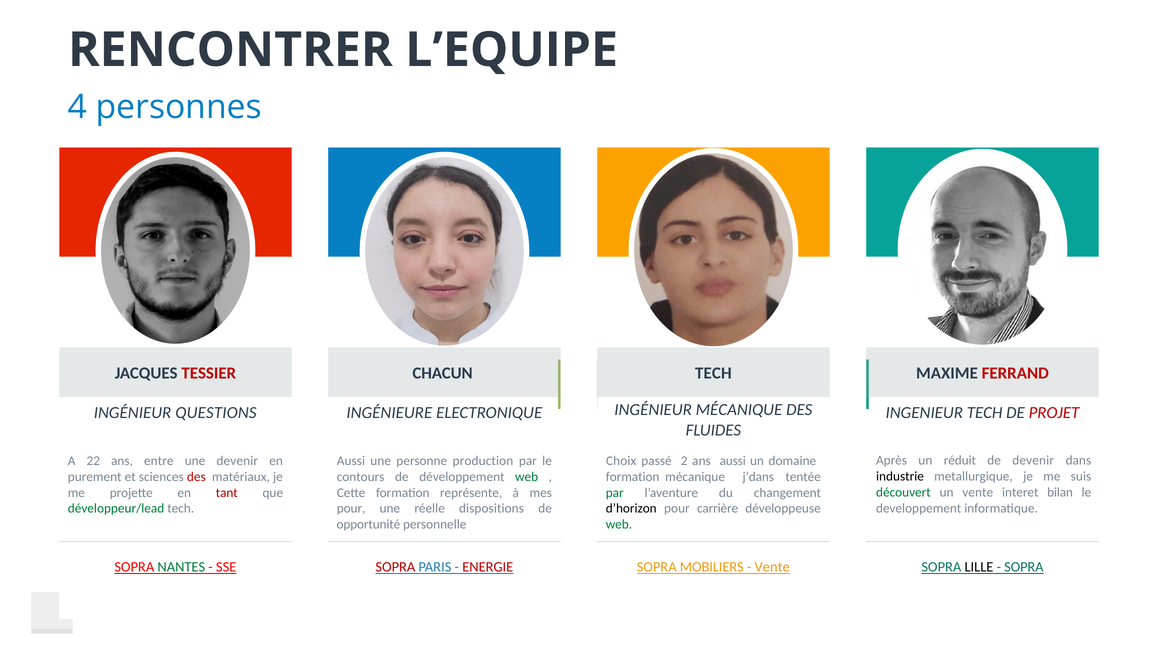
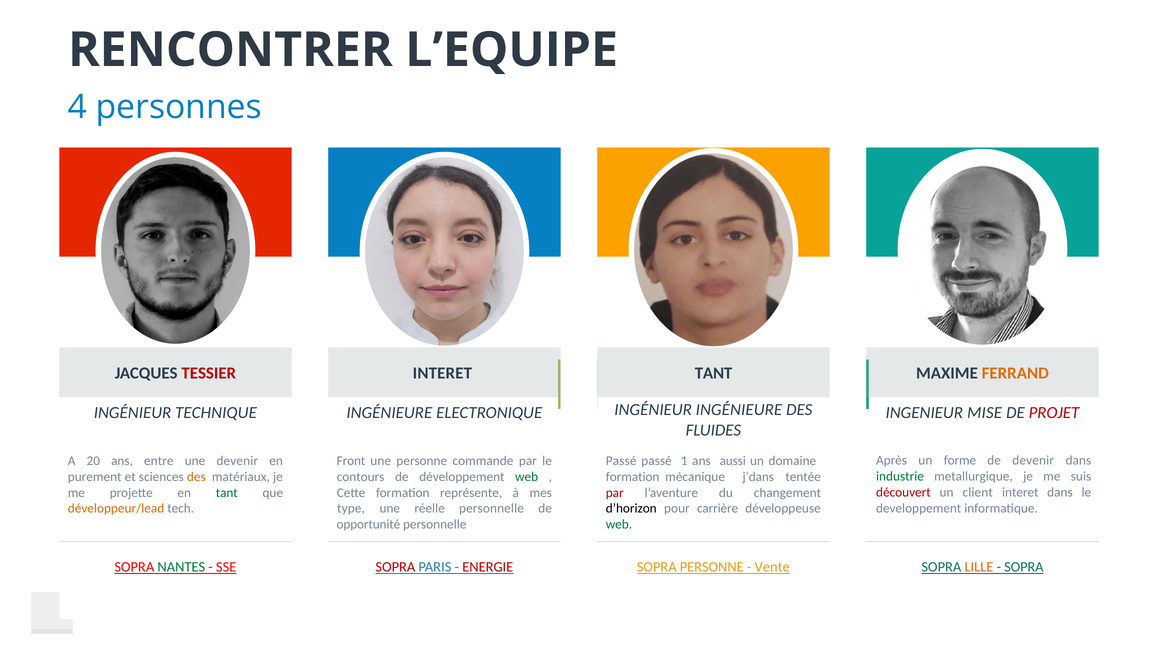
CHACUN at (443, 374): CHACUN -> INTERET
TECH at (713, 374): TECH -> TANT
FERRAND colour: red -> orange
INGÉNIEUR MÉCANIQUE: MÉCANIQUE -> INGÉNIEURE
QUESTIONS: QUESTIONS -> TECHNIQUE
INGENIEUR TECH: TECH -> MISE
réduit: réduit -> forme
22: 22 -> 20
Aussi at (351, 461): Aussi -> Front
production: production -> commande
Choix at (621, 461): Choix -> Passé
2: 2 -> 1
industrie colour: black -> green
des at (196, 477) colour: red -> orange
découvert colour: green -> red
un vente: vente -> client
interet bilan: bilan -> dans
tant at (227, 493) colour: red -> green
par at (615, 493) colour: green -> red
développeur/lead colour: green -> orange
pour at (351, 509): pour -> type
réelle dispositions: dispositions -> personnelle
SOPRA MOBILIERS: MOBILIERS -> PERSONNE
LILLE colour: black -> orange
